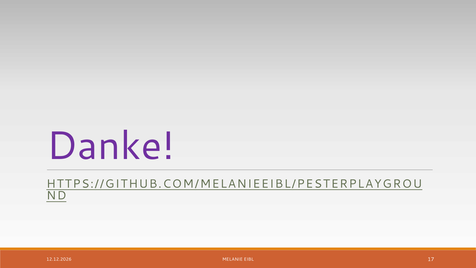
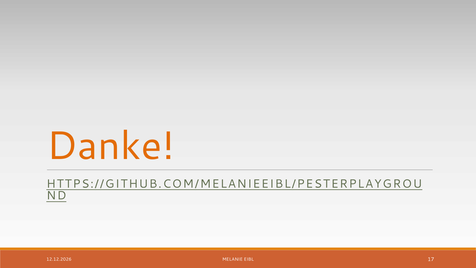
Danke colour: purple -> orange
